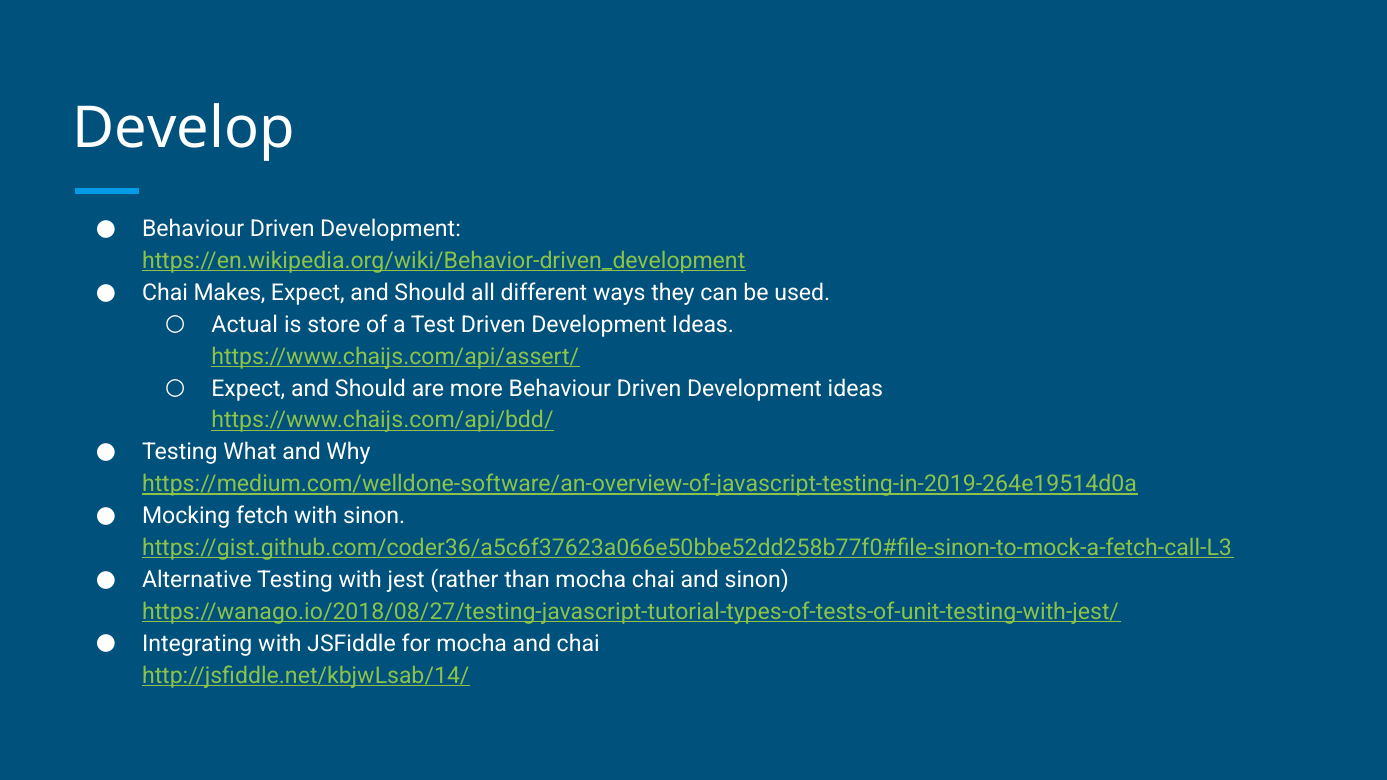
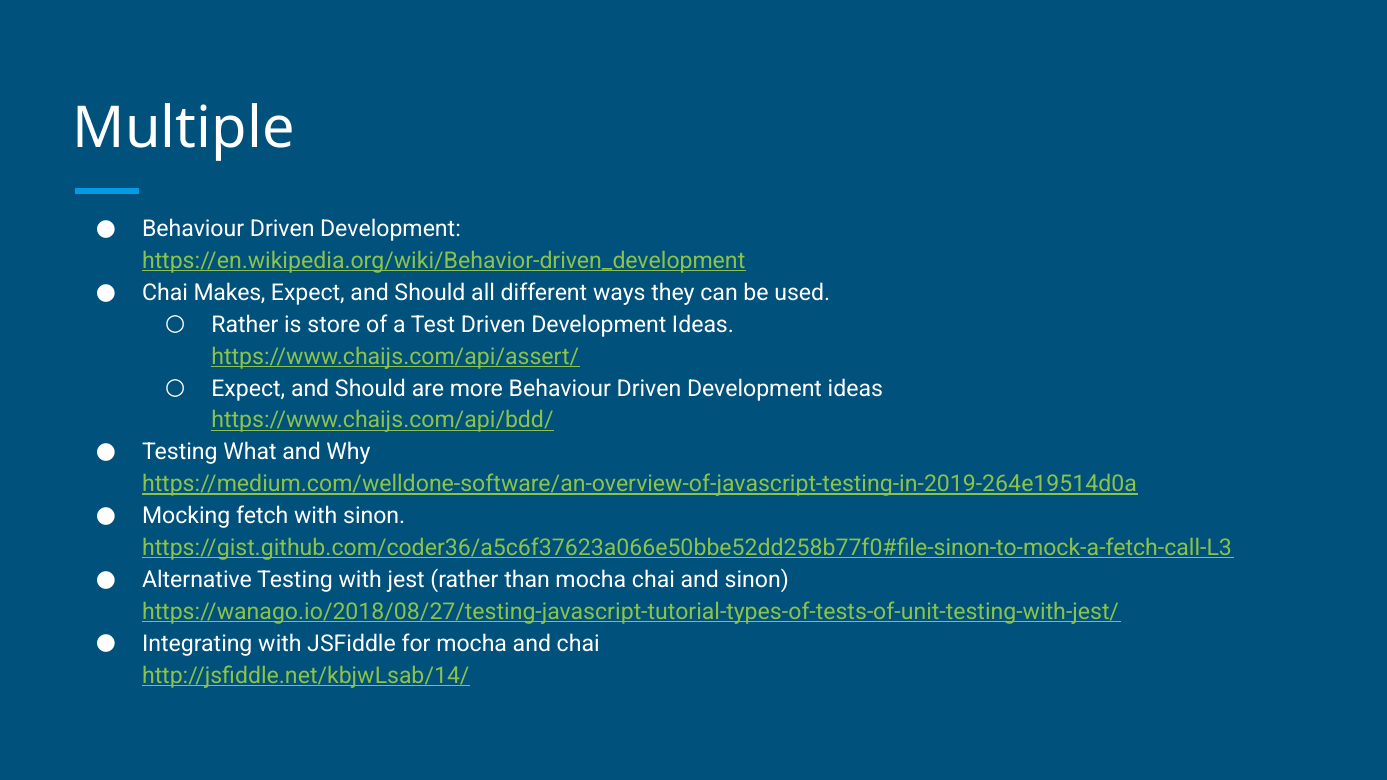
Develop: Develop -> Multiple
Actual at (245, 325): Actual -> Rather
